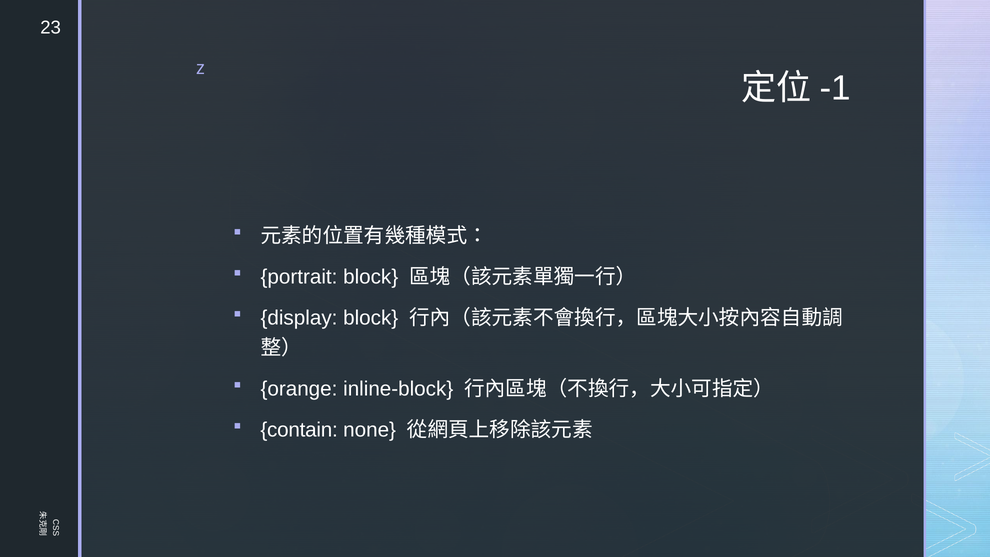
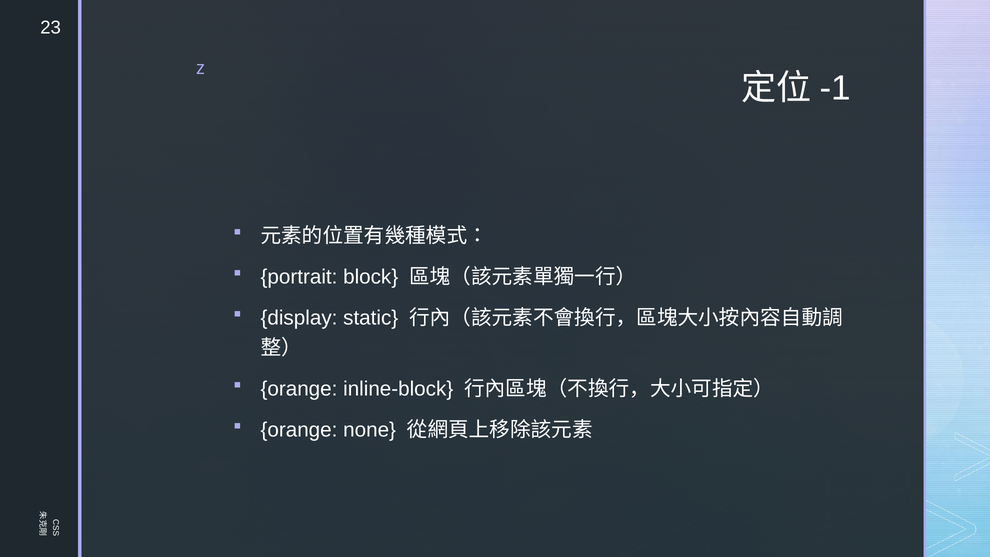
display block: block -> static
contain at (299, 430): contain -> orange
